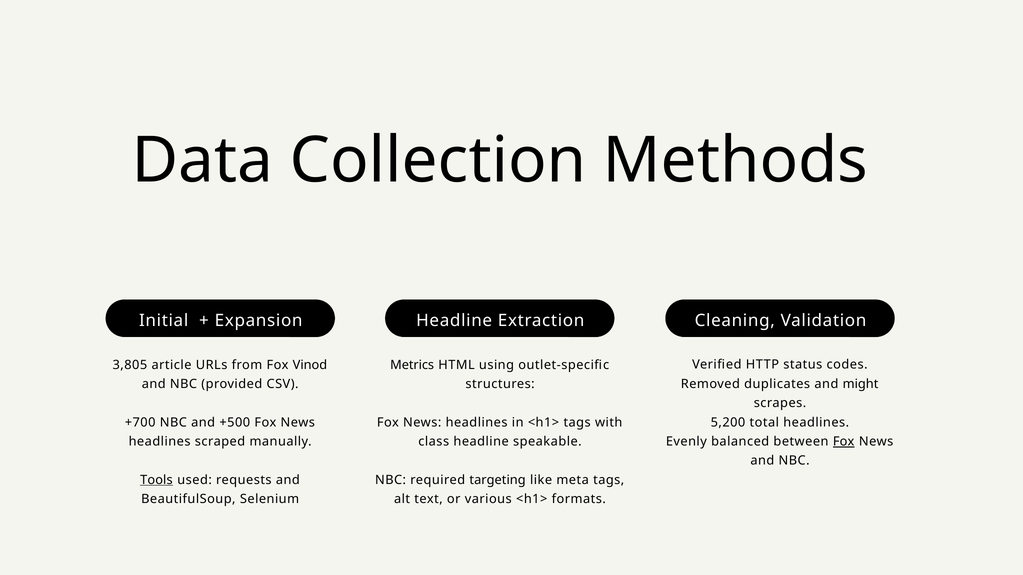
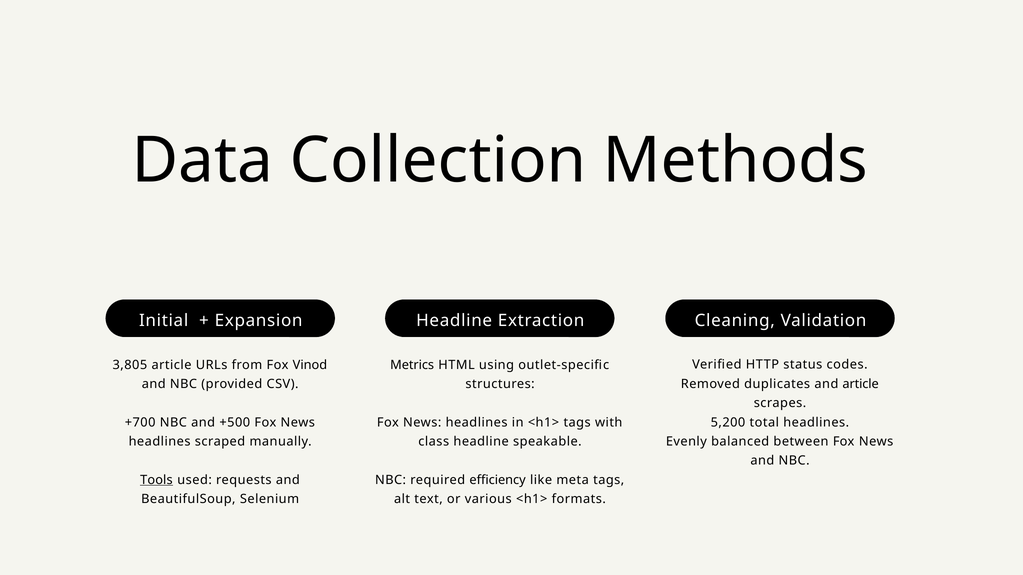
and might: might -> article
Fox at (844, 442) underline: present -> none
targeting: targeting -> efficiency
